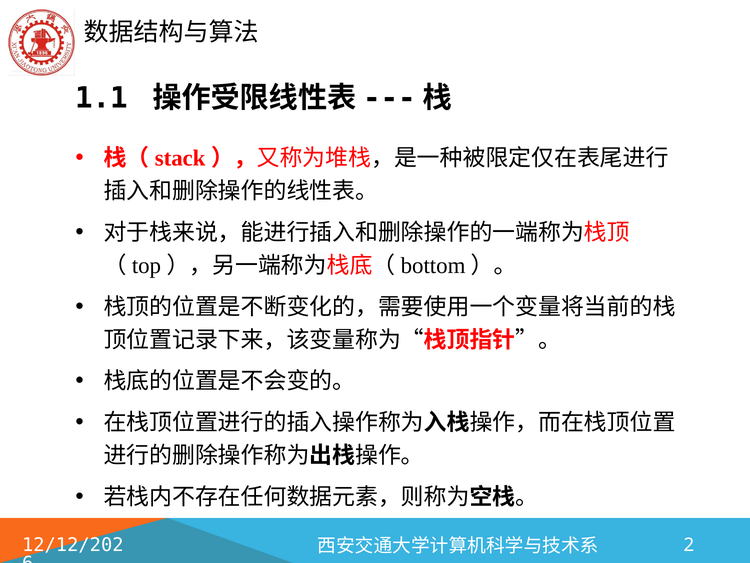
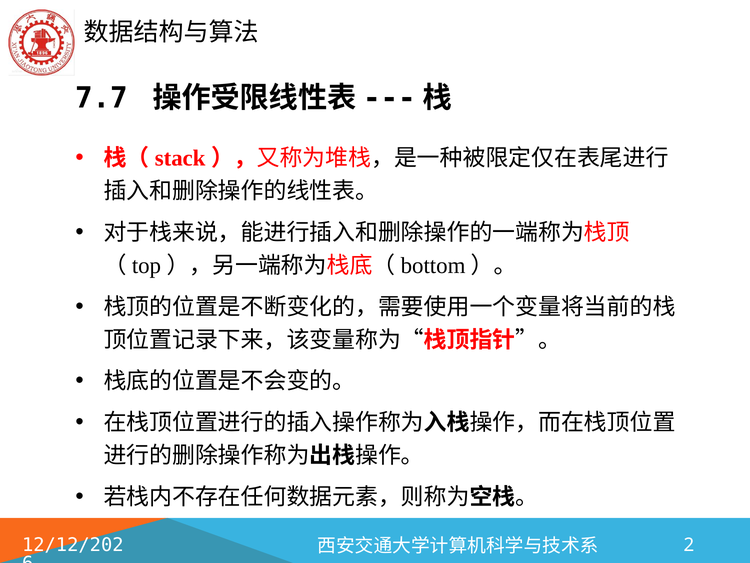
1.1: 1.1 -> 7.7
